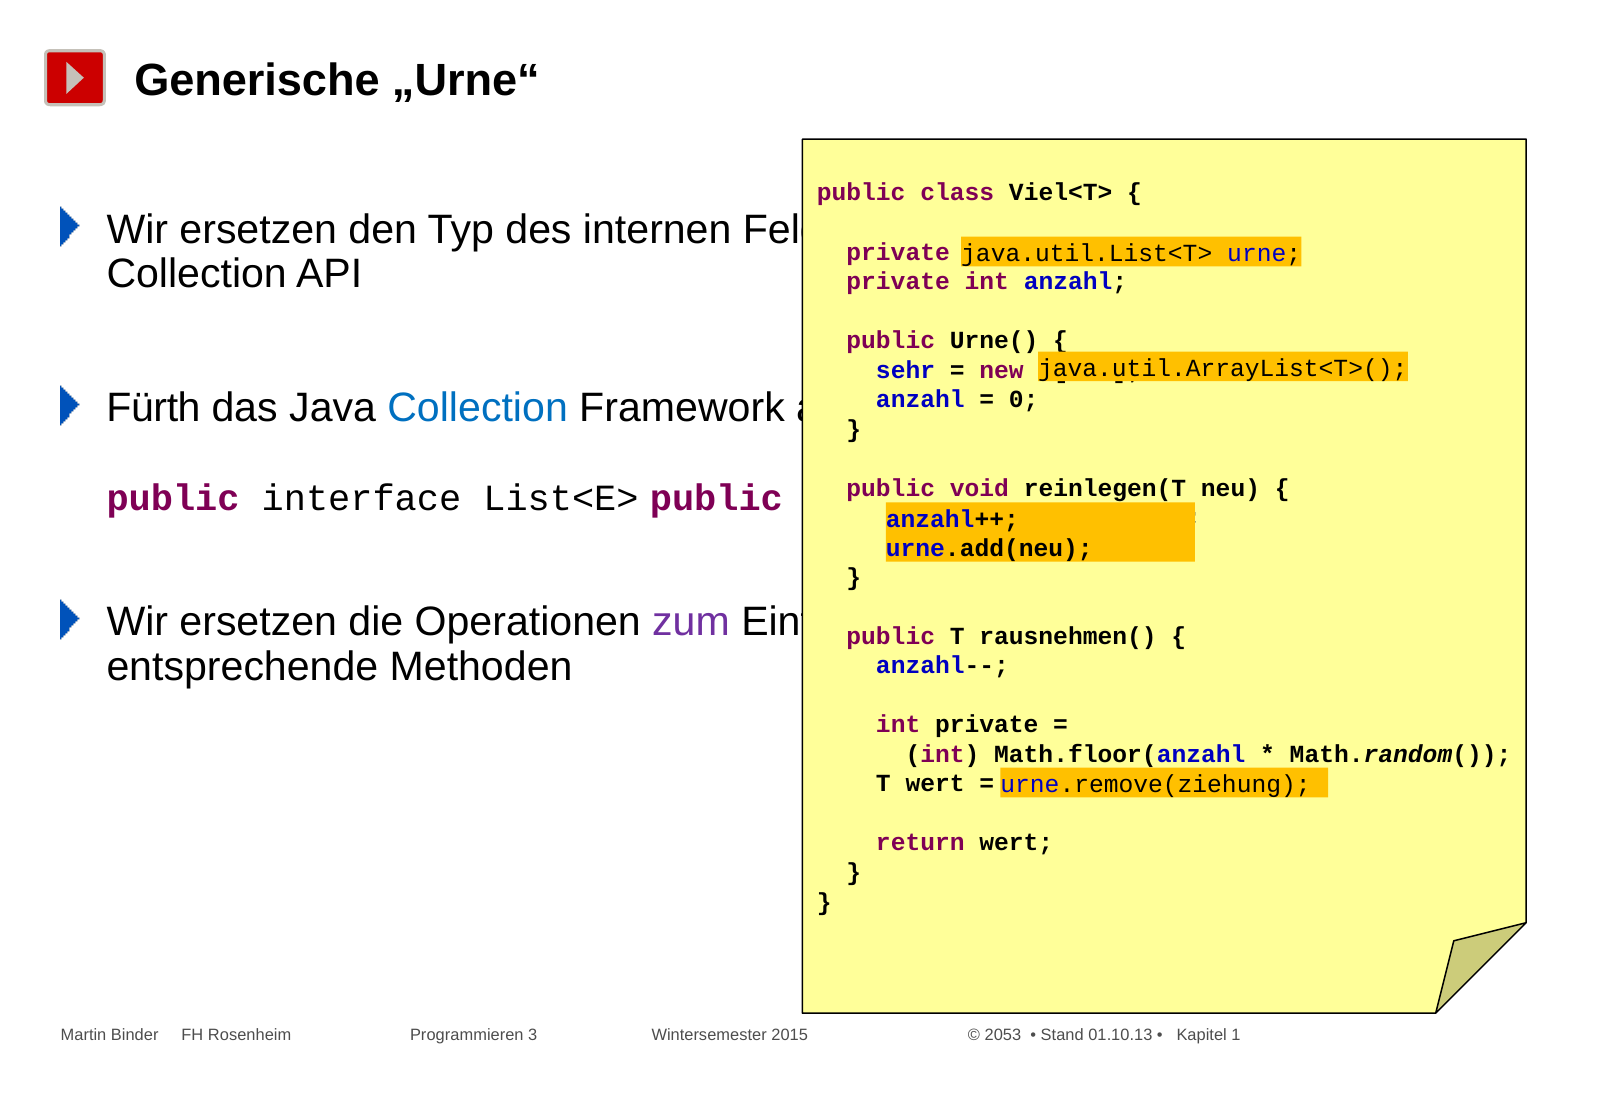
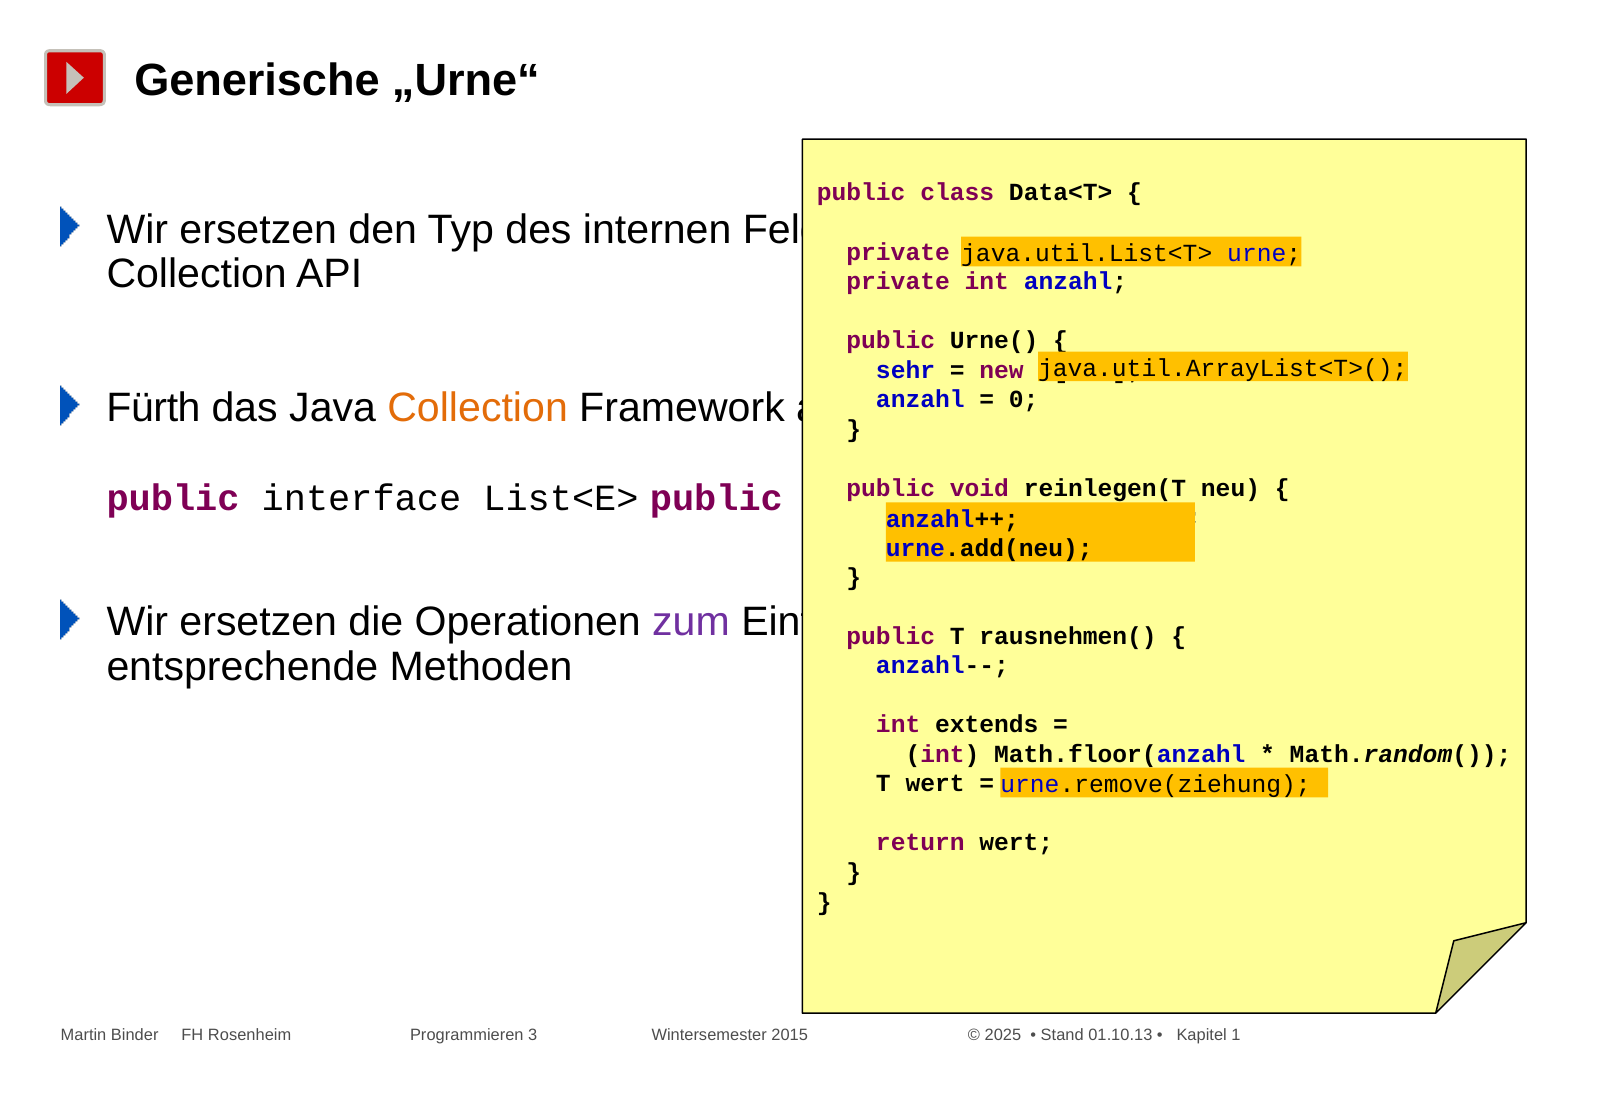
Viel<T>: Viel<T> -> Data<T>
Collection at (478, 409) colour: blue -> orange
int private: private -> extends
2053: 2053 -> 2025
